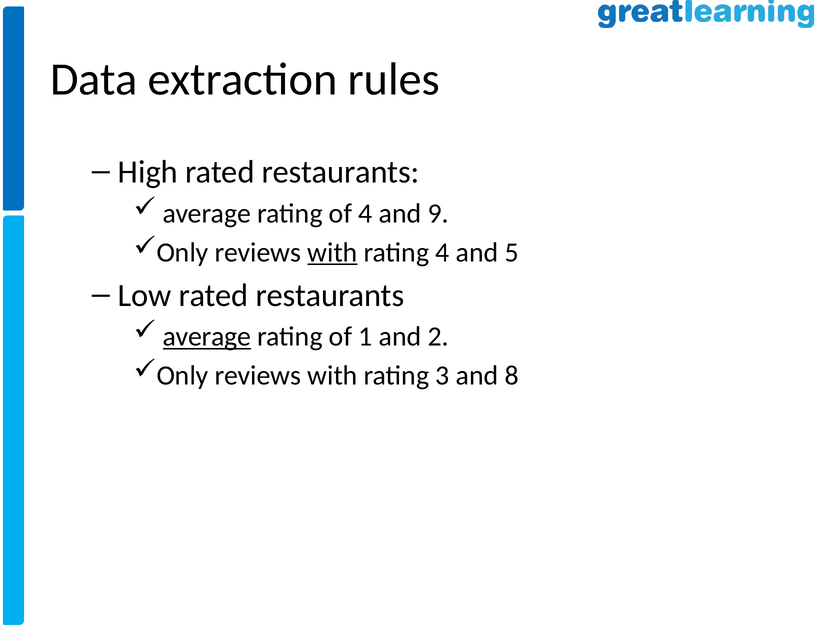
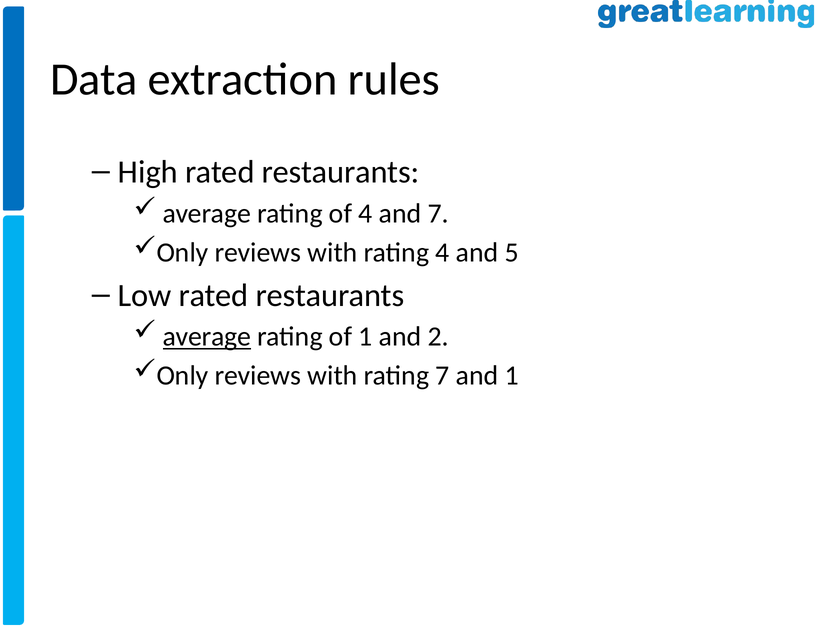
and 9: 9 -> 7
with at (332, 252) underline: present -> none
rating 3: 3 -> 7
and 8: 8 -> 1
